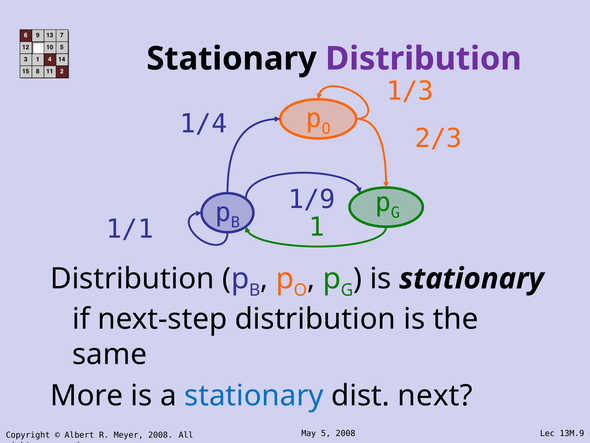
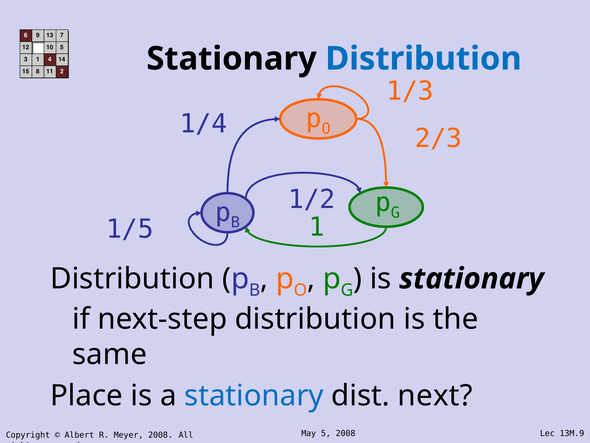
Distribution at (423, 59) colour: purple -> blue
1/9: 1/9 -> 1/2
1/1: 1/1 -> 1/5
More: More -> Place
